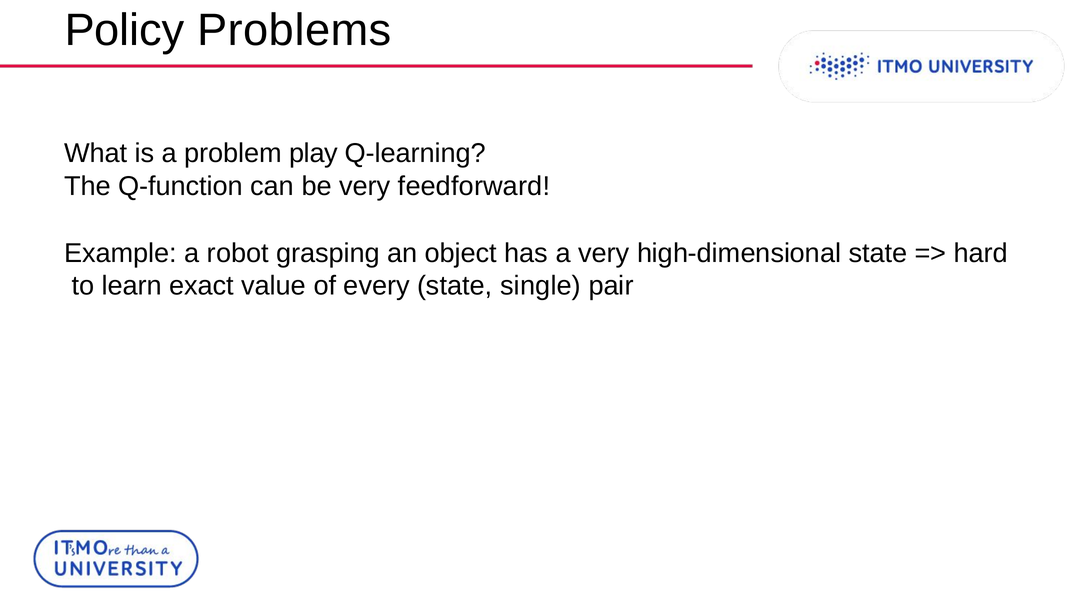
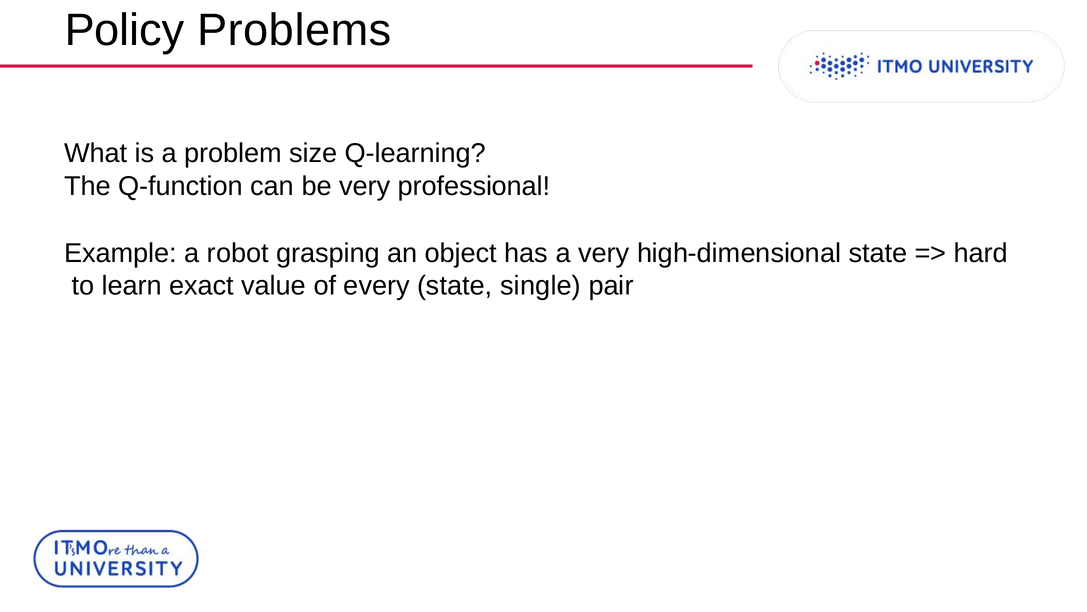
play: play -> size
feedforward: feedforward -> professional
